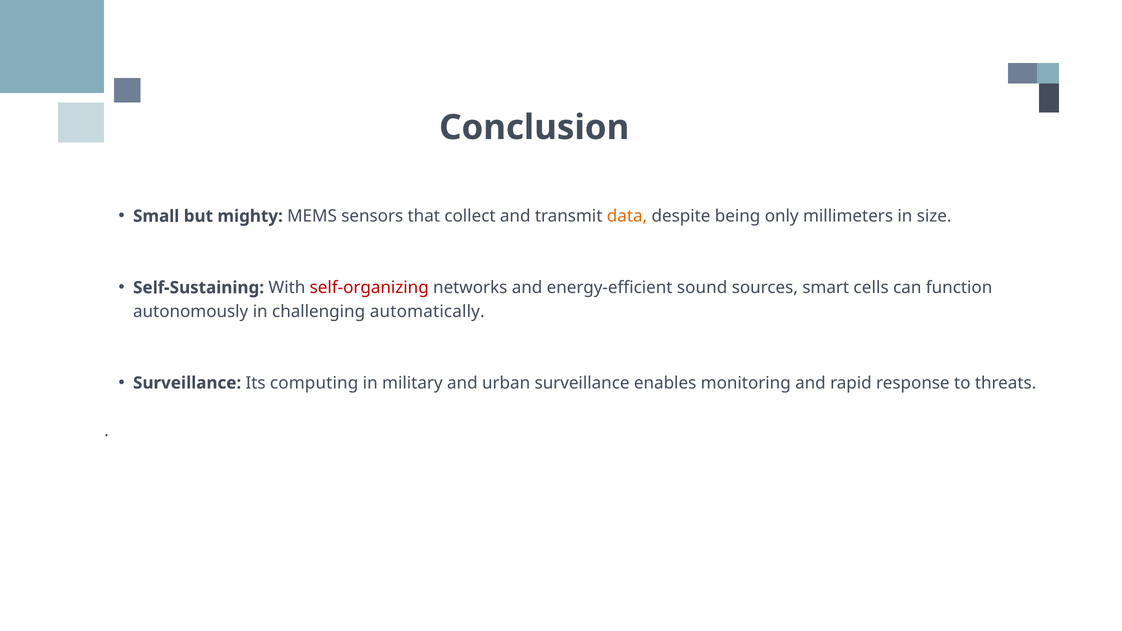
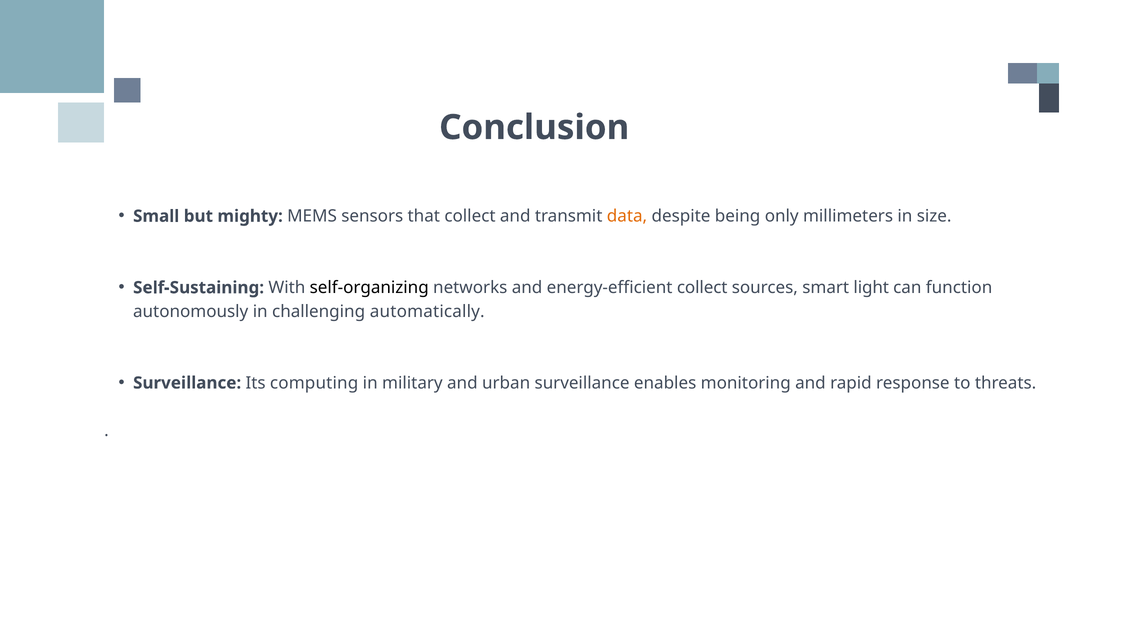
self-organizing colour: red -> black
energy-efficient sound: sound -> collect
cells: cells -> light
